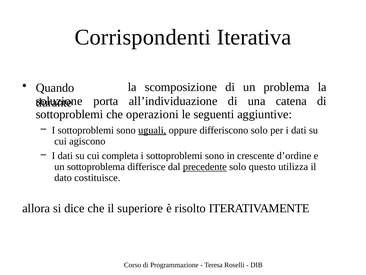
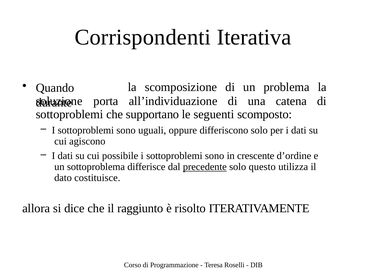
operazioni: operazioni -> supportano
aggiuntive: aggiuntive -> scomposto
uguali underline: present -> none
completa: completa -> possibile
superiore: superiore -> raggiunto
